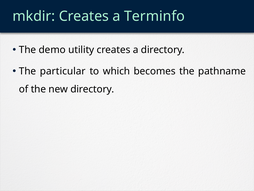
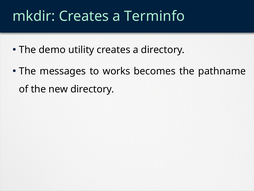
particular: particular -> messages
which: which -> works
